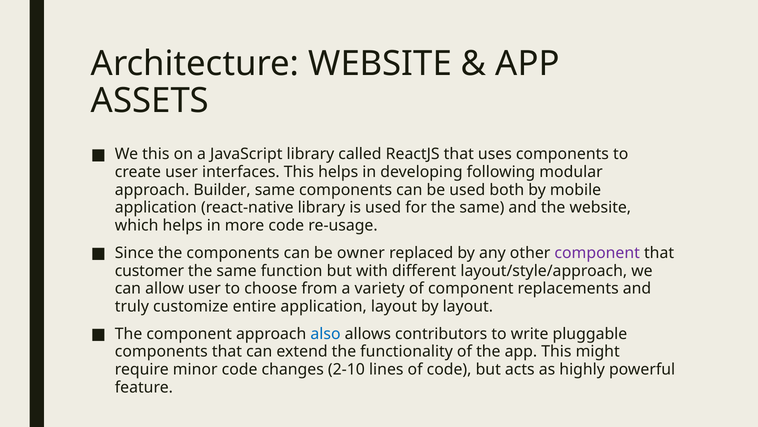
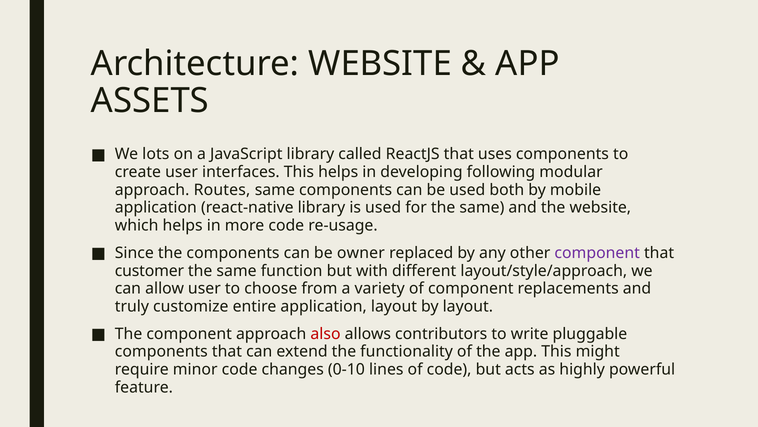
We this: this -> lots
Builder: Builder -> Routes
also colour: blue -> red
2-10: 2-10 -> 0-10
